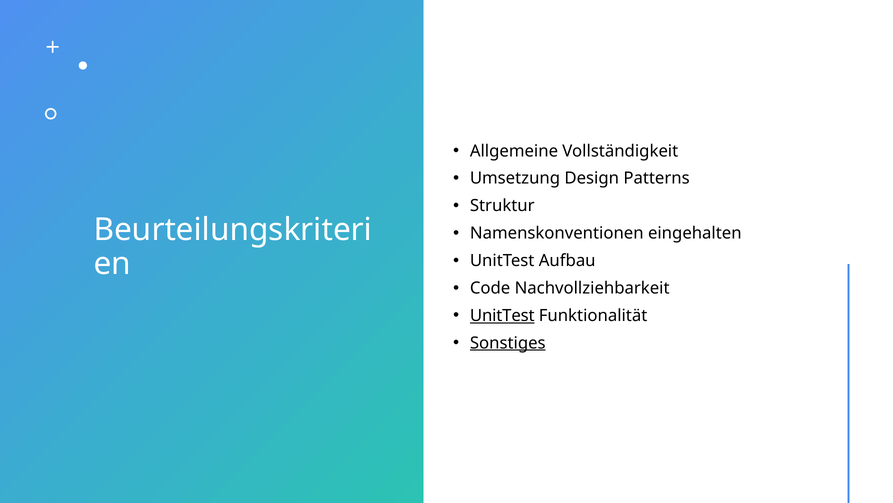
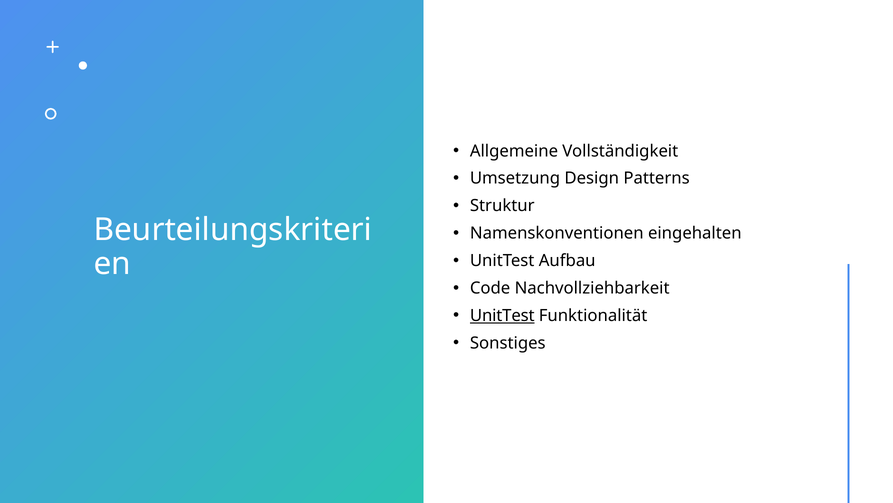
Sonstiges underline: present -> none
